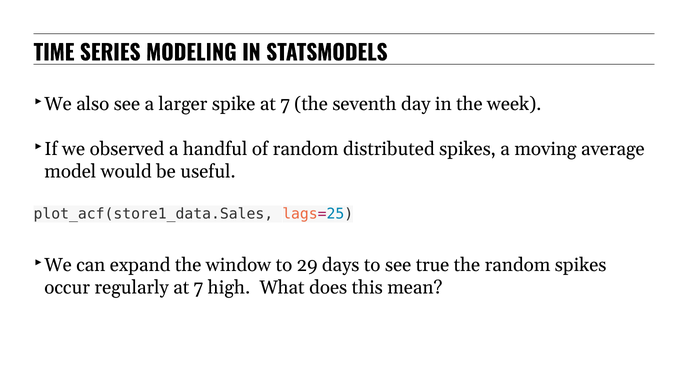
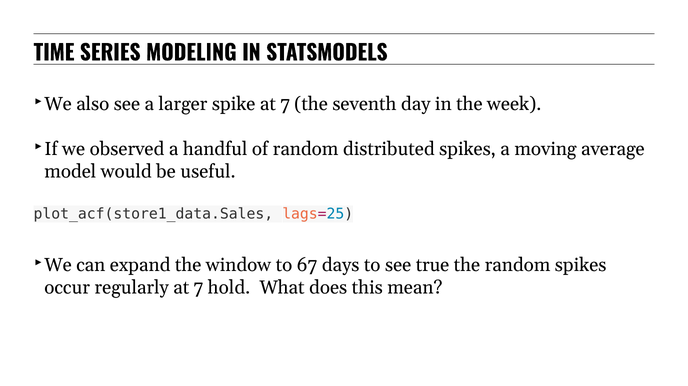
29: 29 -> 67
high: high -> hold
